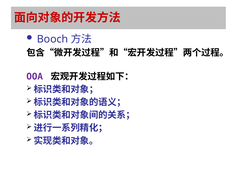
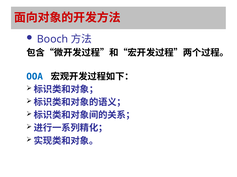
OOA colour: purple -> blue
